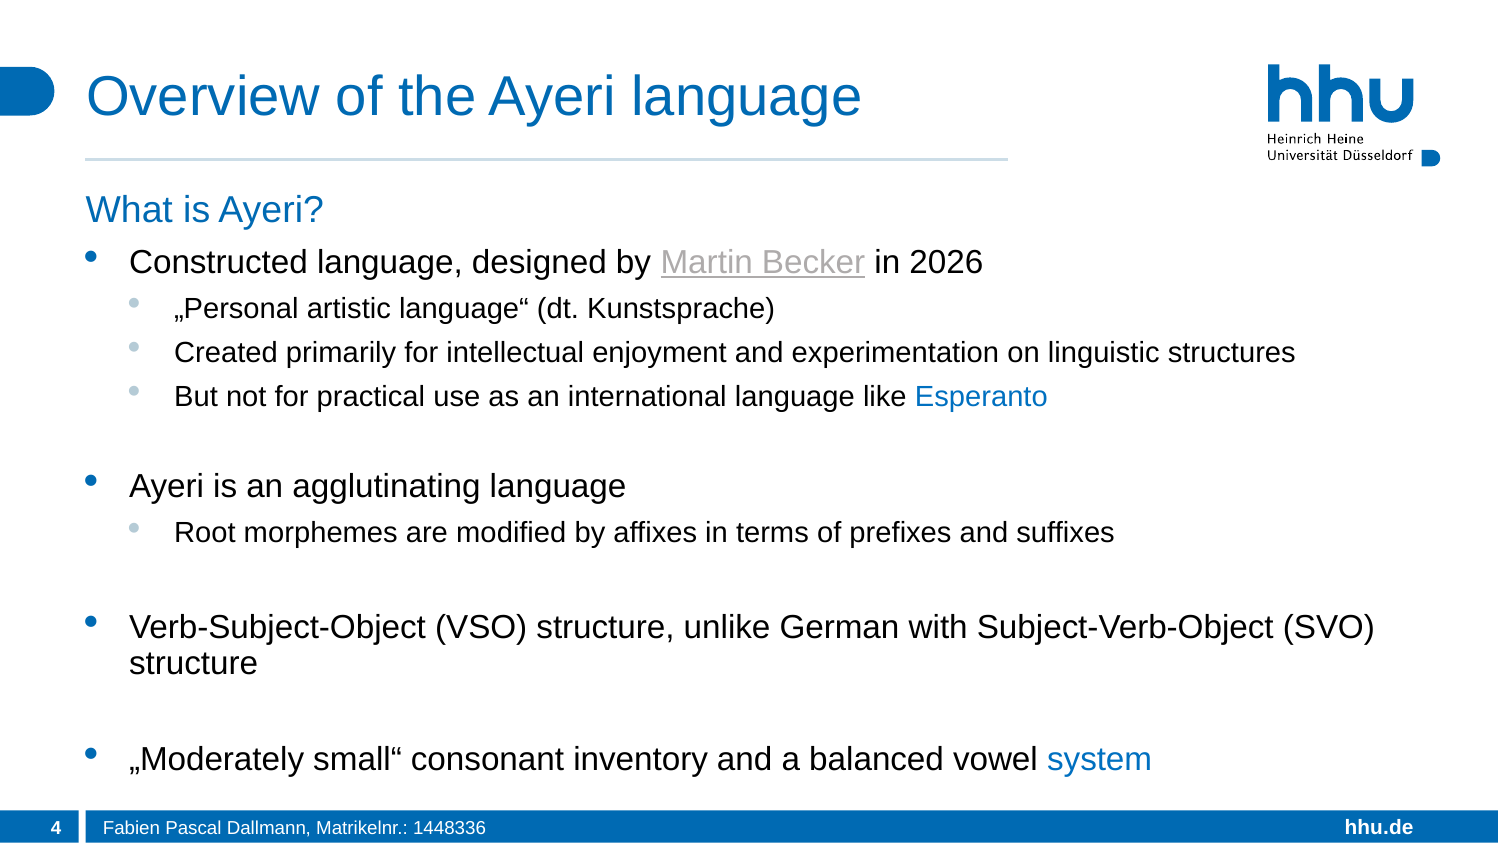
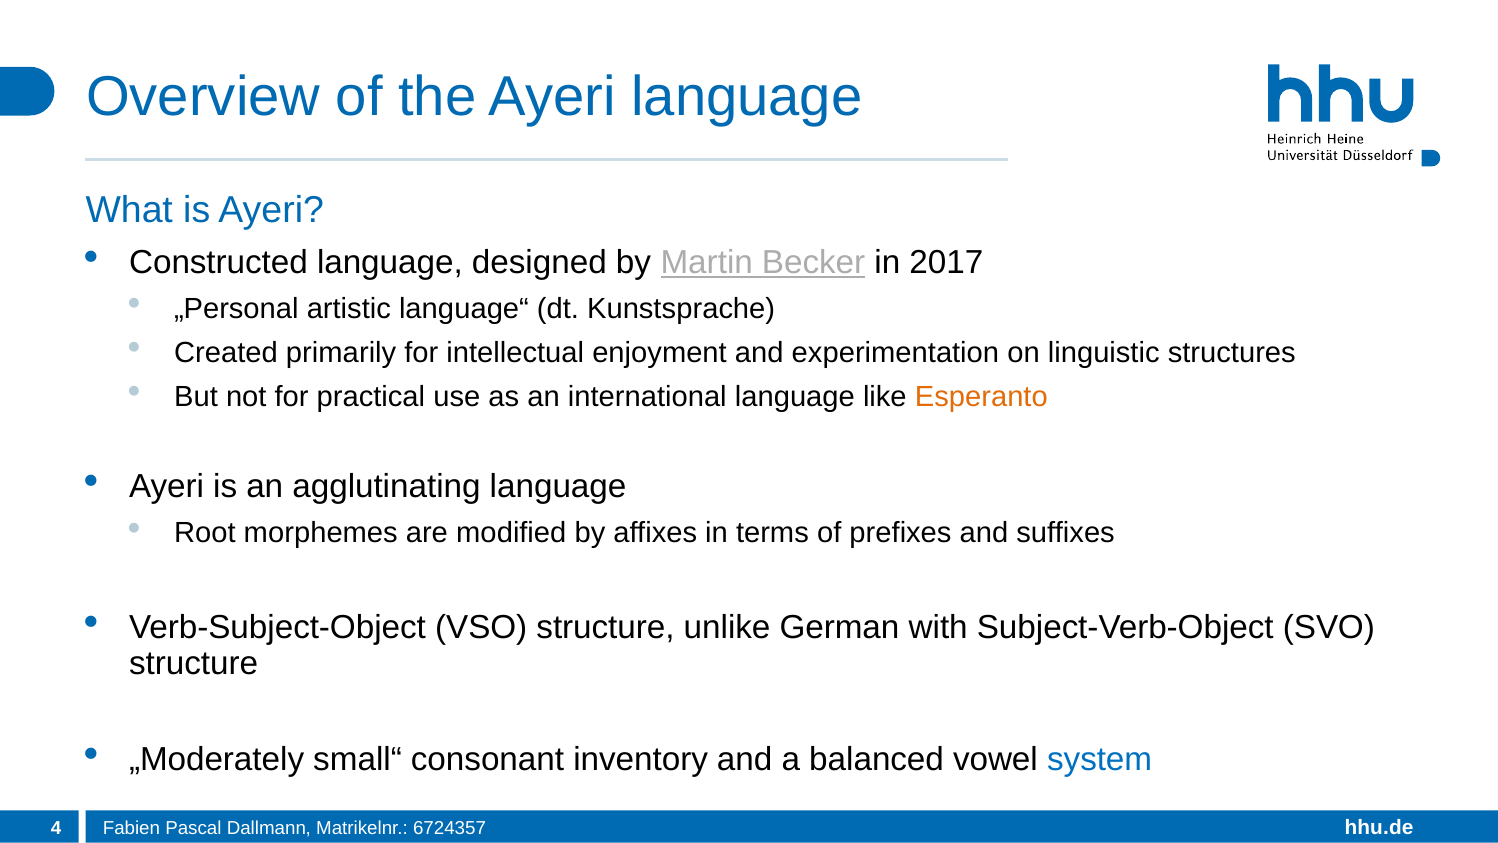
2026: 2026 -> 2017
Esperanto colour: blue -> orange
1448336: 1448336 -> 6724357
